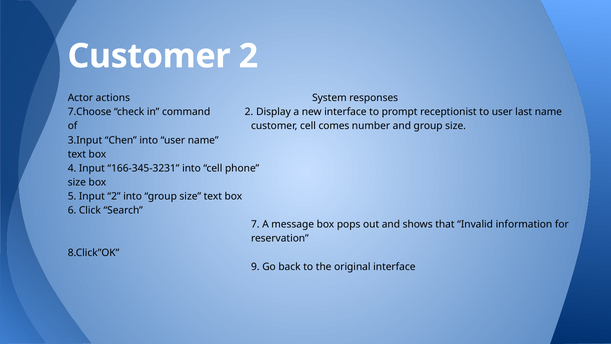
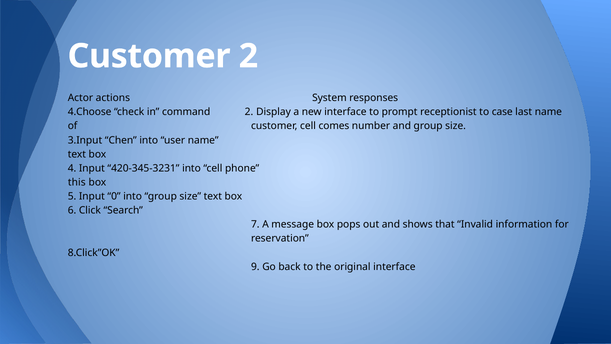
7.Choose: 7.Choose -> 4.Choose
to user: user -> case
166-345-3231: 166-345-3231 -> 420-345-3231
size at (77, 182): size -> this
Input 2: 2 -> 0
